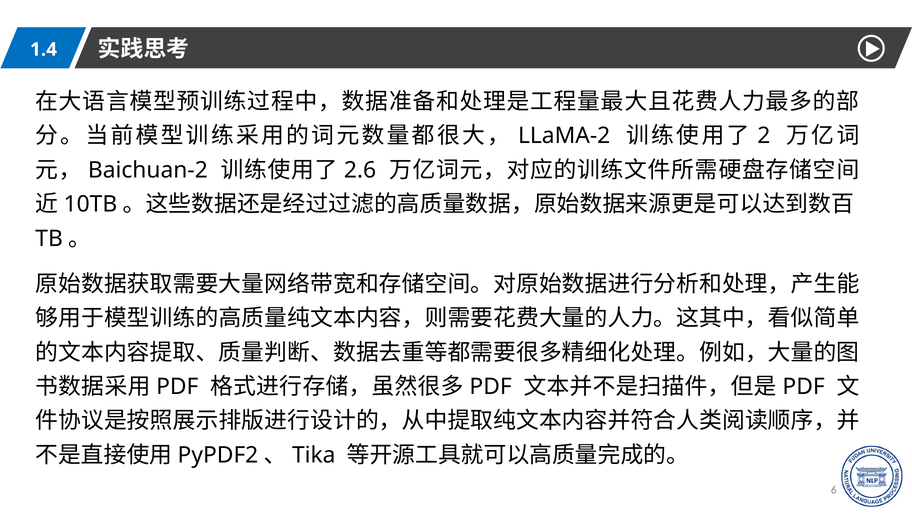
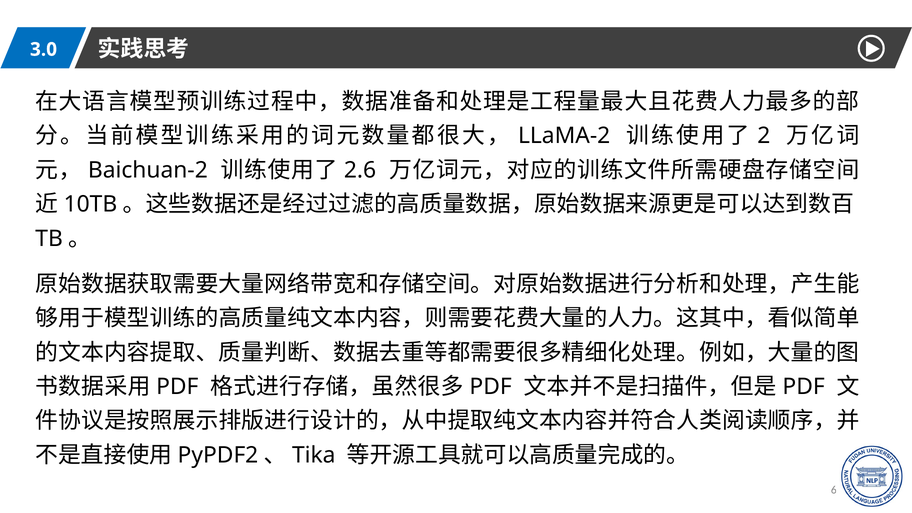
1.4: 1.4 -> 3.0
